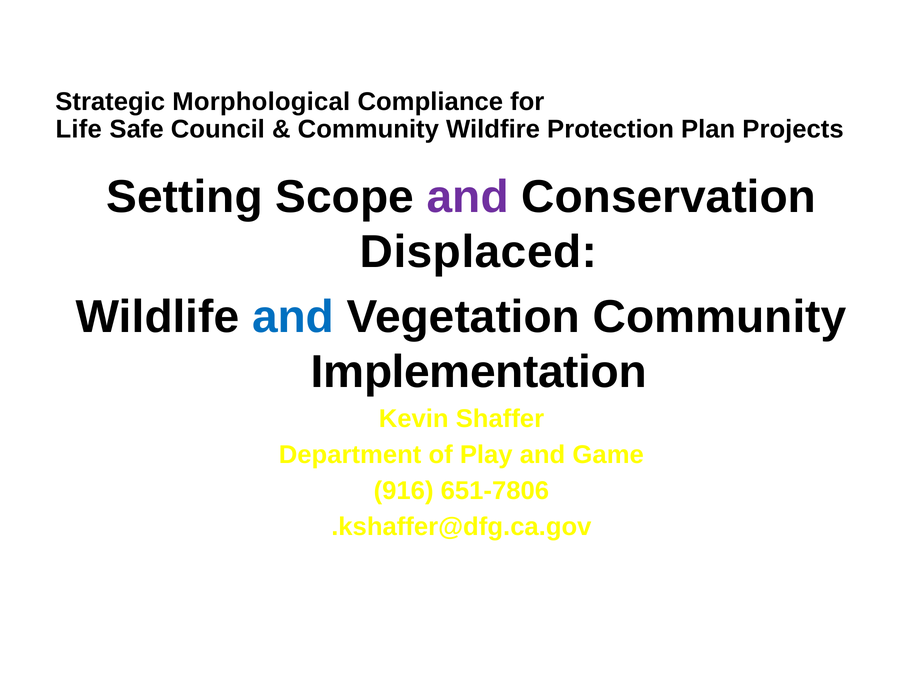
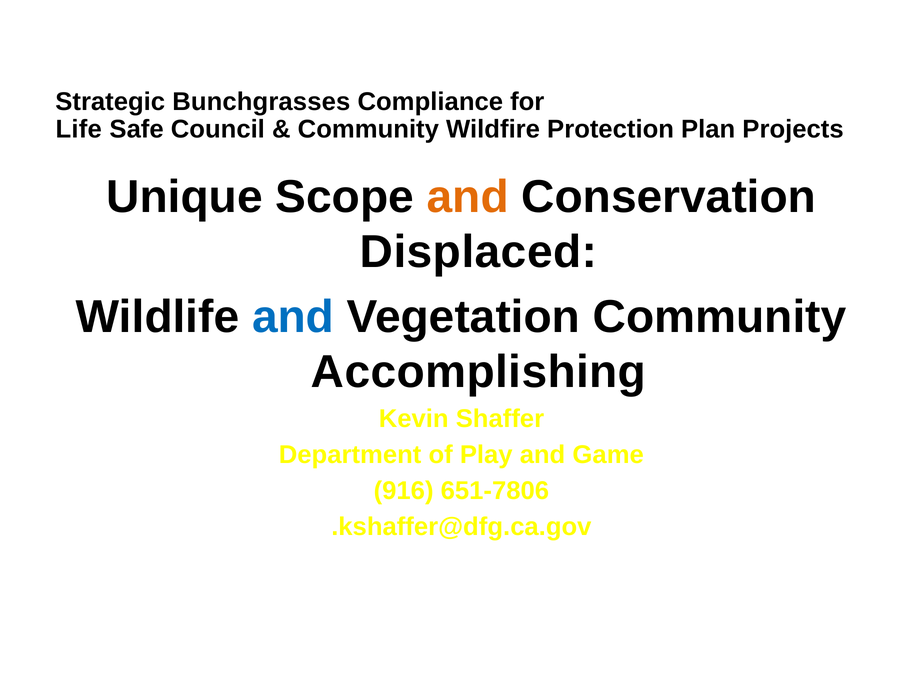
Morphological: Morphological -> Bunchgrasses
Setting: Setting -> Unique
and at (468, 197) colour: purple -> orange
Implementation: Implementation -> Accomplishing
